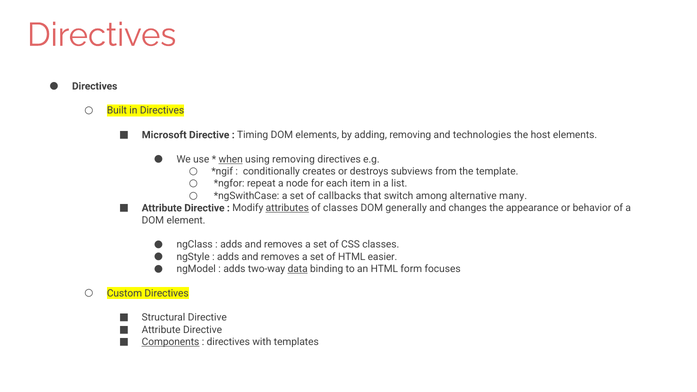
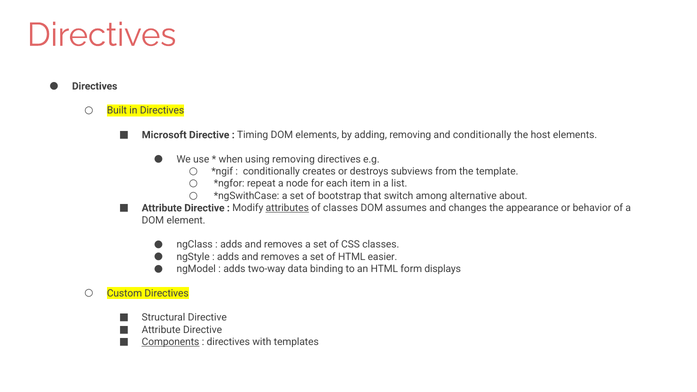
and technologies: technologies -> conditionally
when underline: present -> none
callbacks: callbacks -> bootstrap
many: many -> about
generally: generally -> assumes
data underline: present -> none
focuses: focuses -> displays
